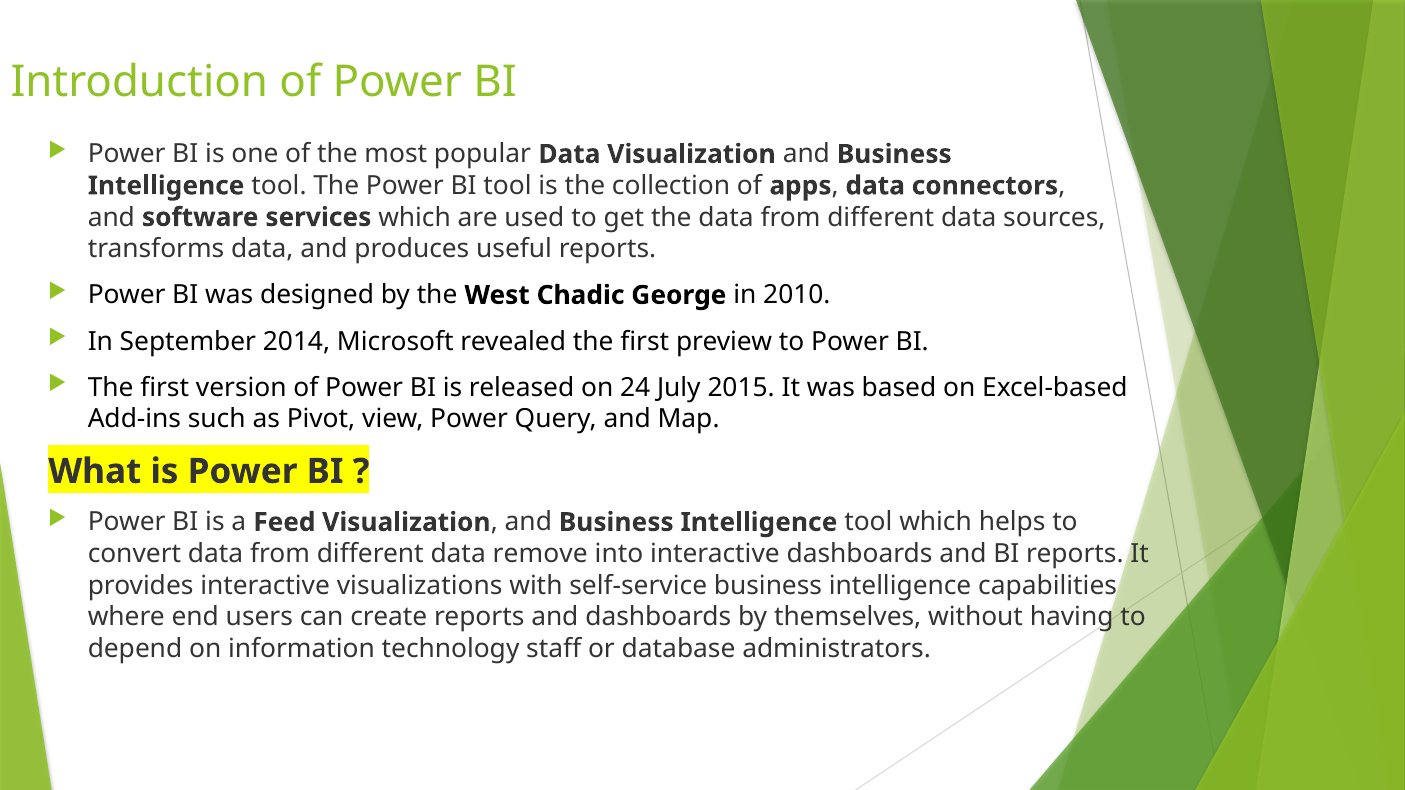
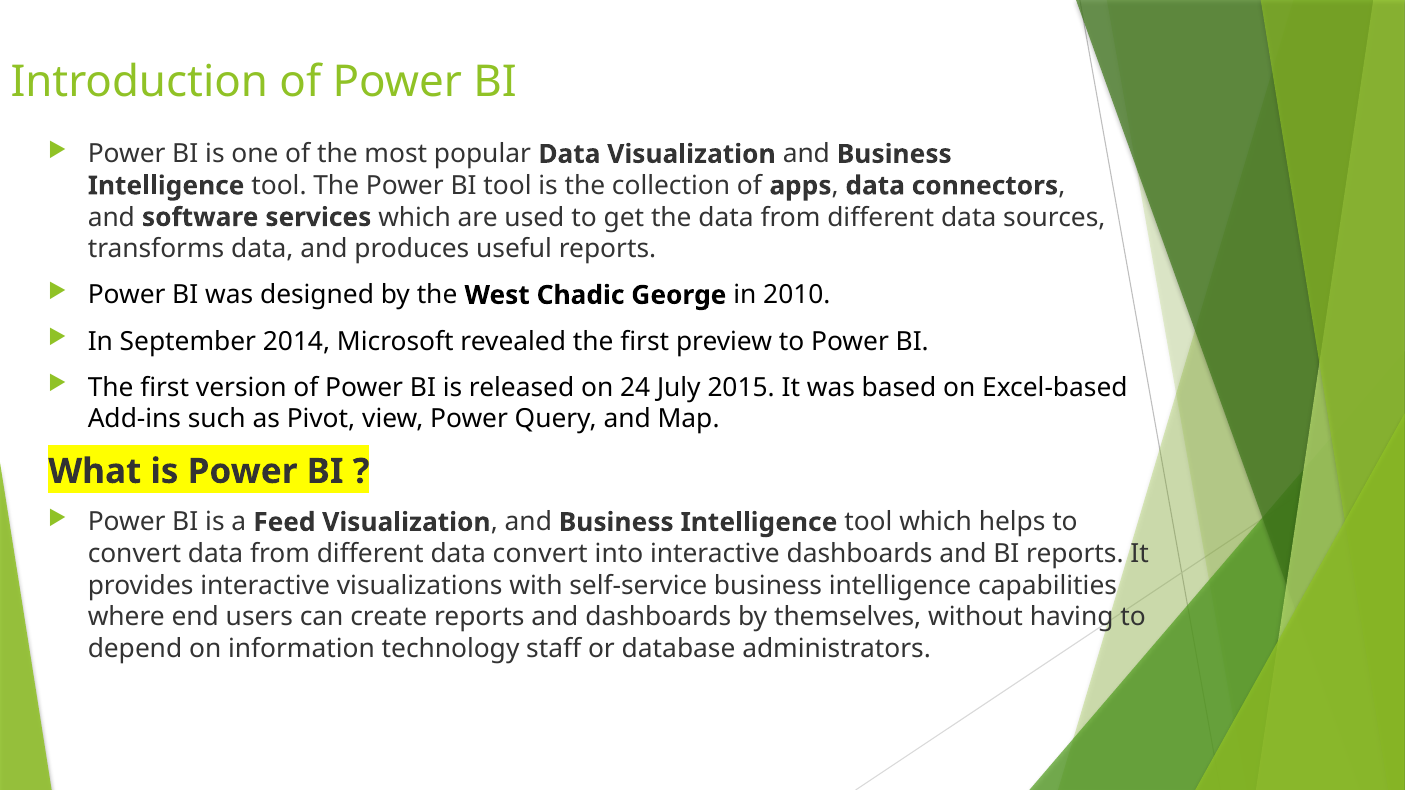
data remove: remove -> convert
